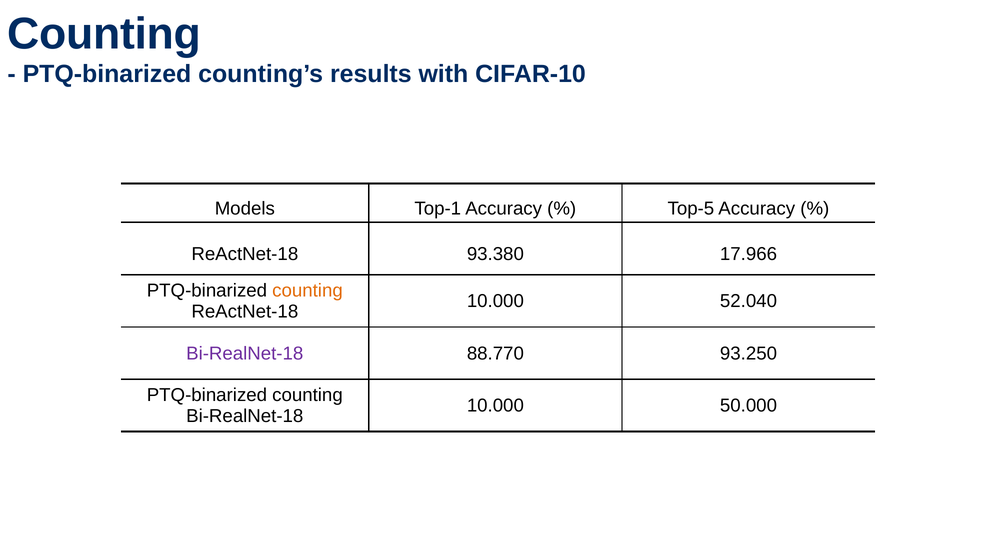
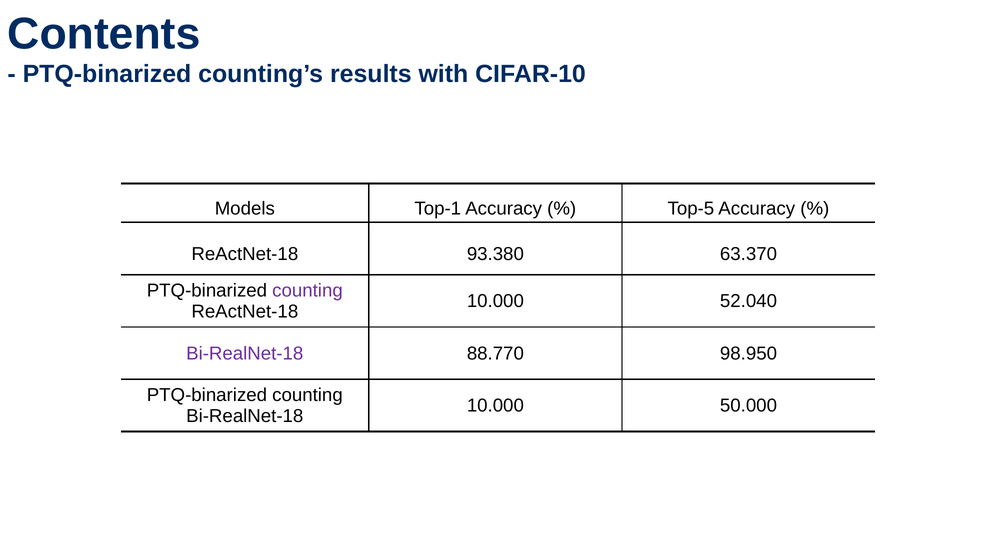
Counting at (104, 34): Counting -> Contents
17.966: 17.966 -> 63.370
counting at (307, 291) colour: orange -> purple
93.250: 93.250 -> 98.950
